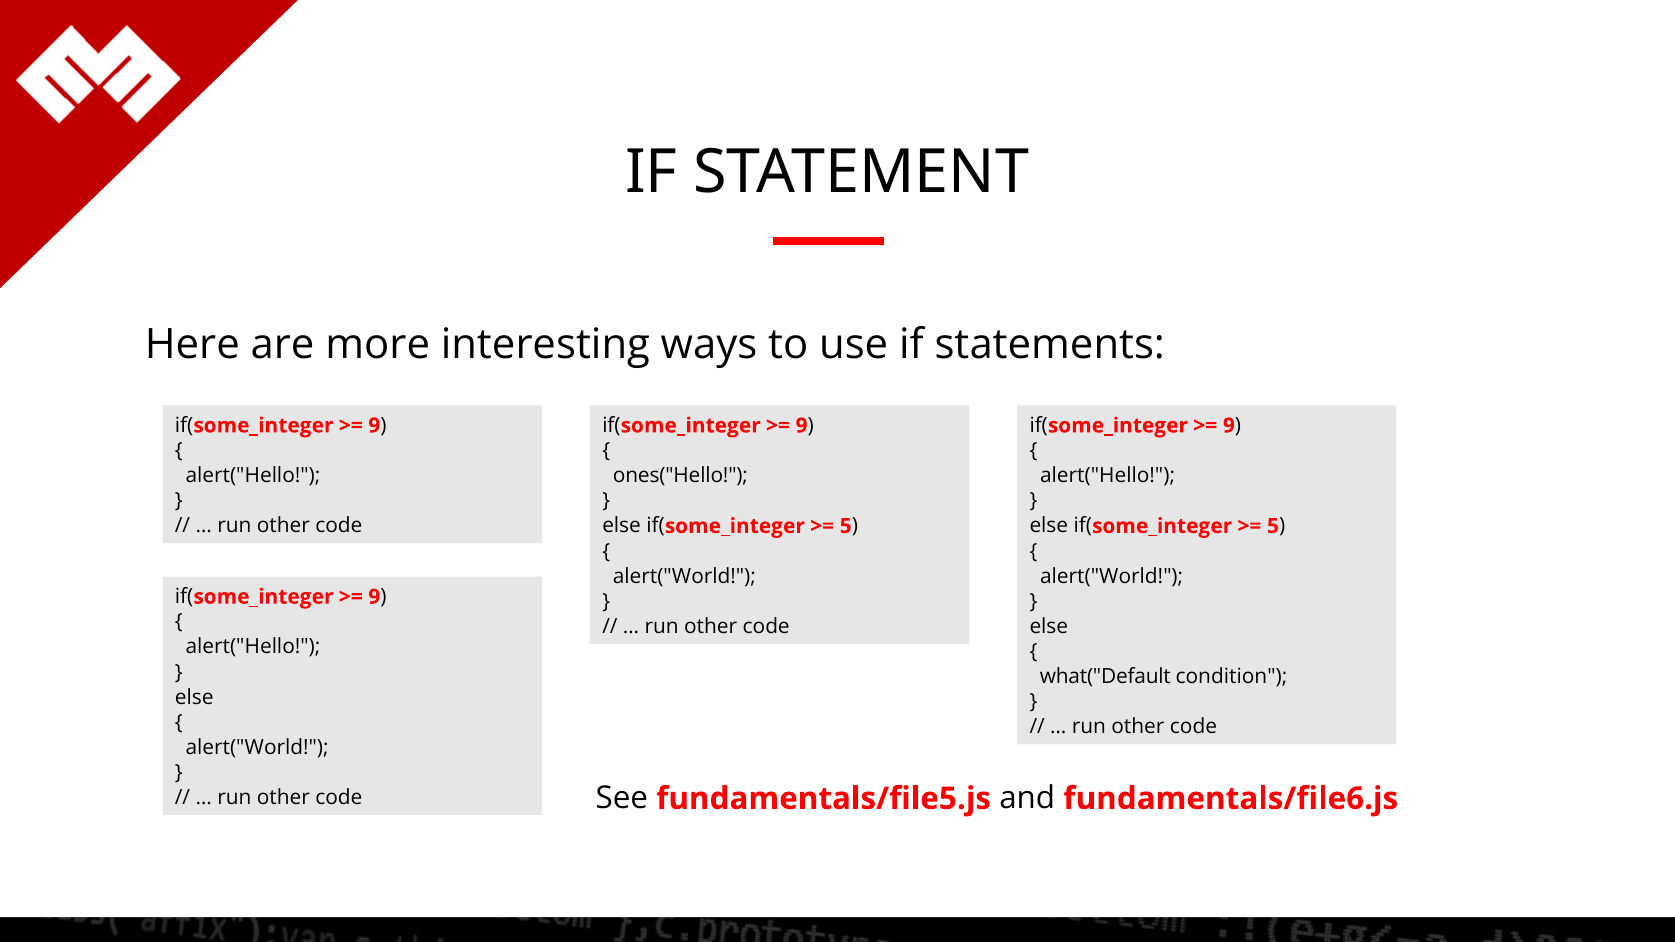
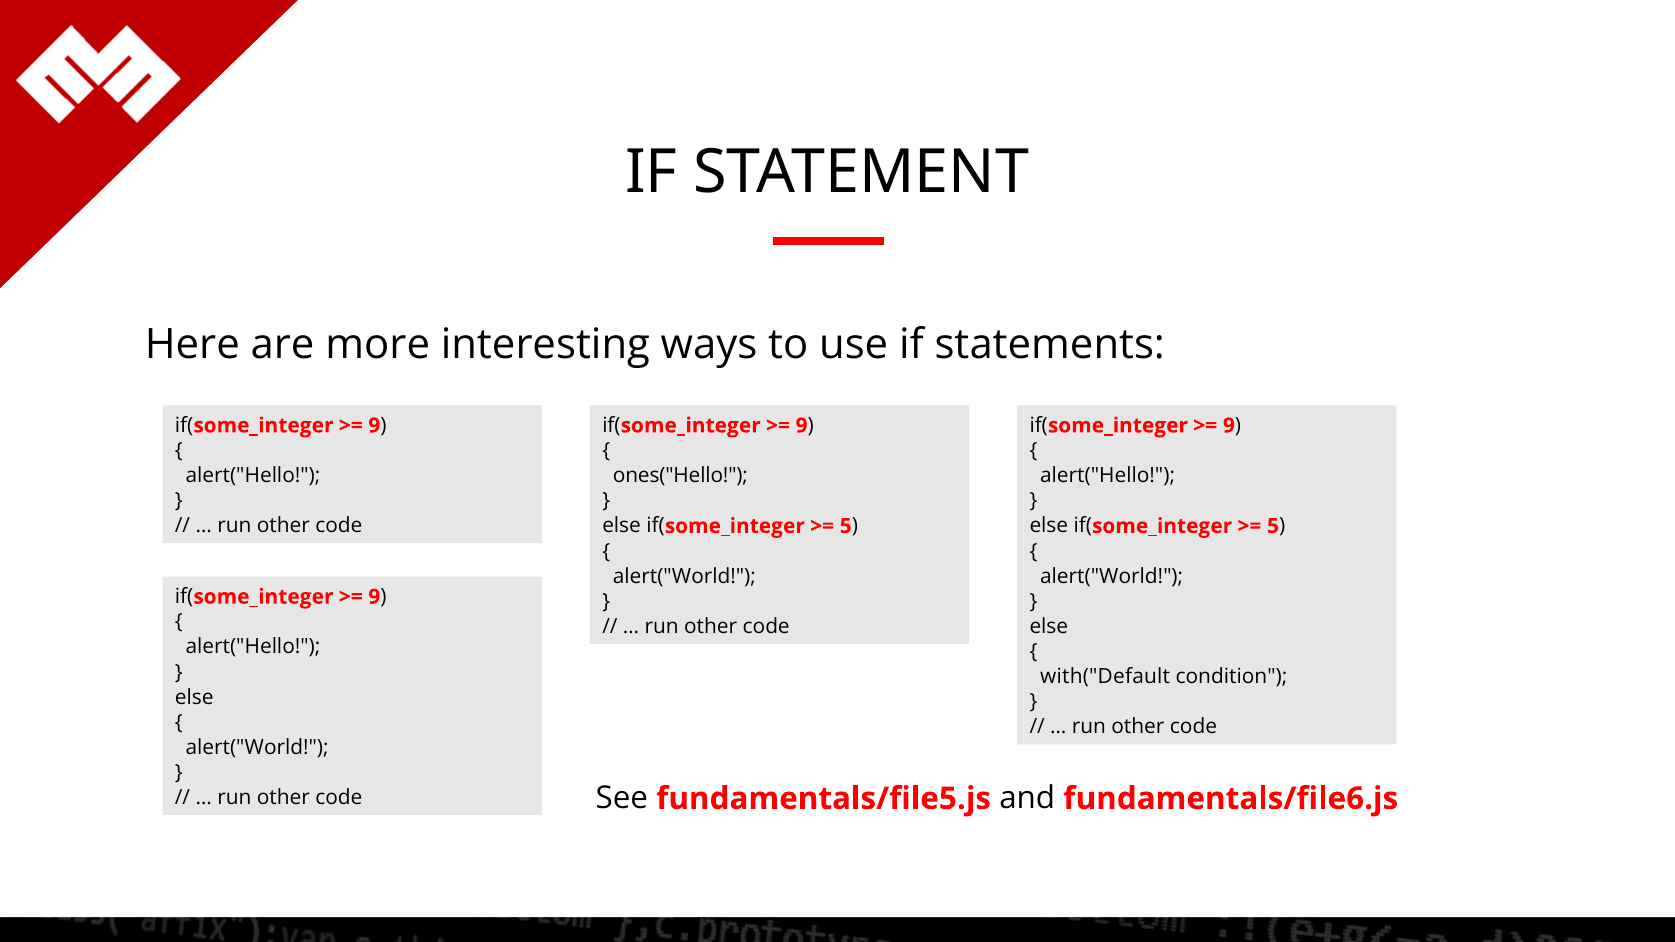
what("Default: what("Default -> with("Default
